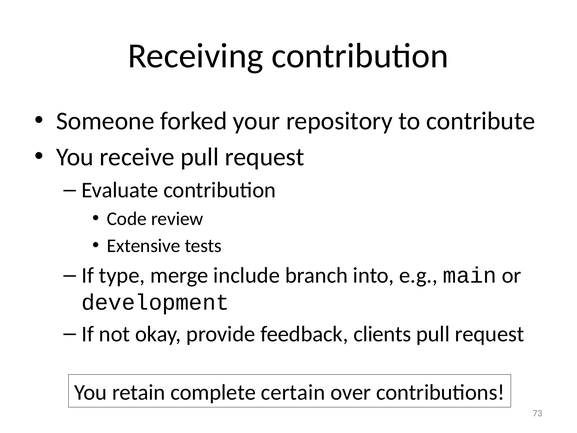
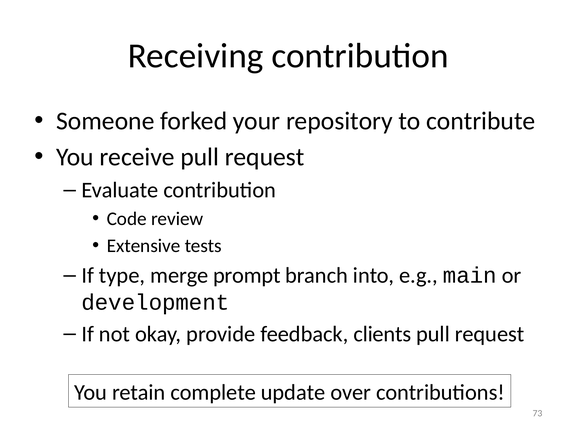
include: include -> prompt
certain: certain -> update
